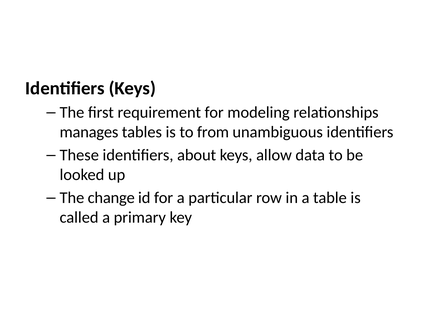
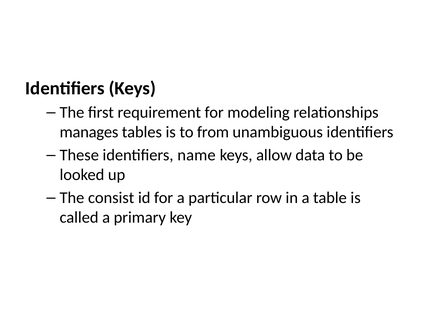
about: about -> name
change: change -> consist
